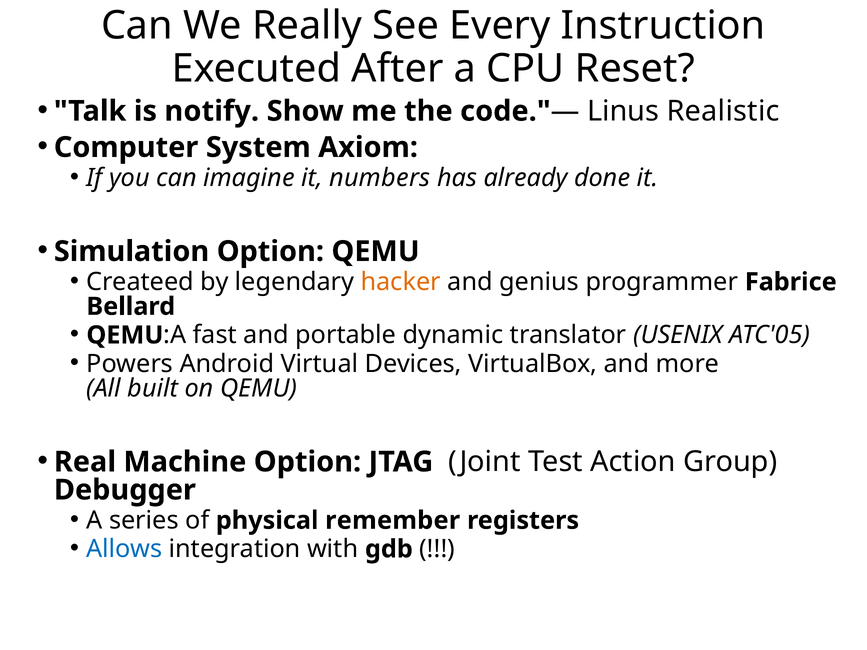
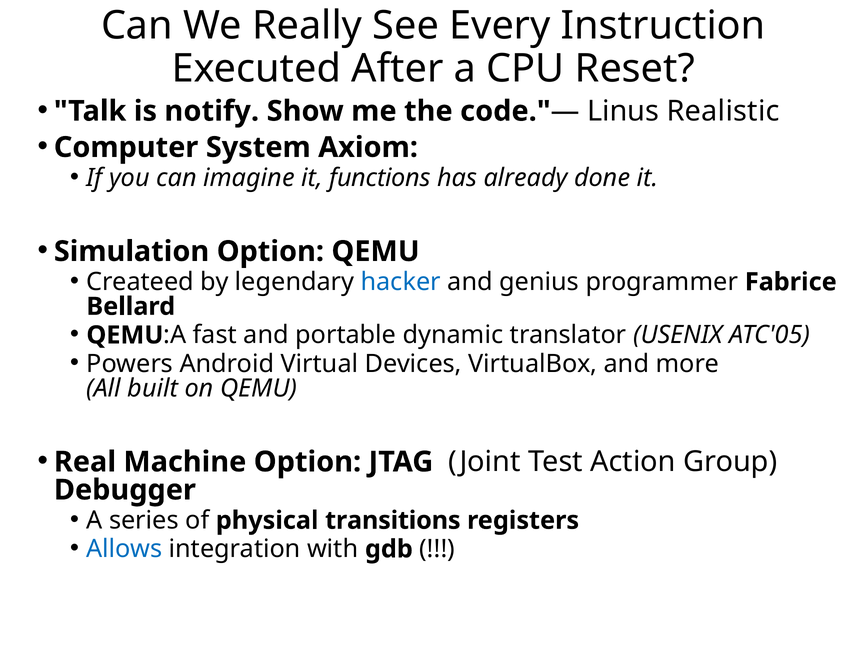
numbers: numbers -> functions
hacker colour: orange -> blue
remember: remember -> transitions
